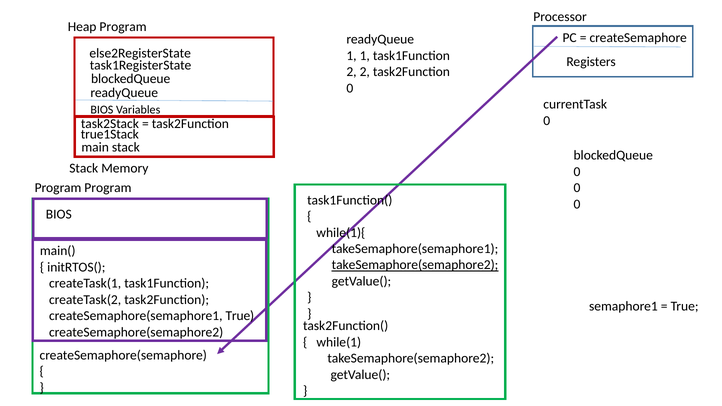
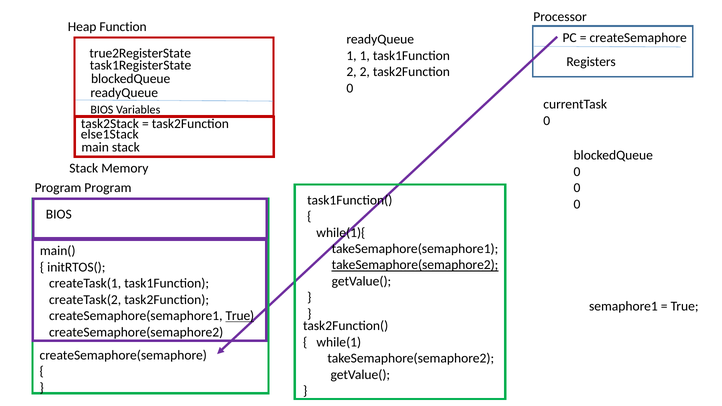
Heap Program: Program -> Function
else2RegisterState: else2RegisterState -> true2RegisterState
true1Stack: true1Stack -> else1Stack
True at (240, 316) underline: none -> present
